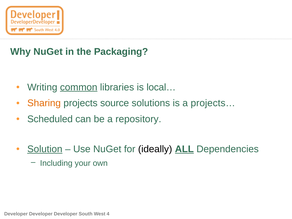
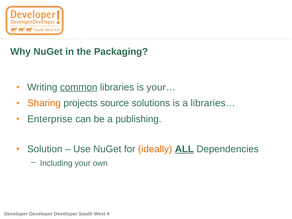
local…: local… -> your…
projects…: projects… -> libraries…
Scheduled: Scheduled -> Enterprise
repository: repository -> publishing
Solution underline: present -> none
ideally colour: black -> orange
